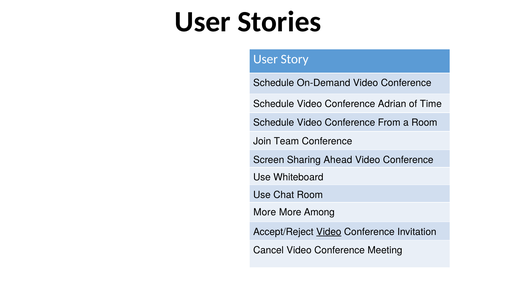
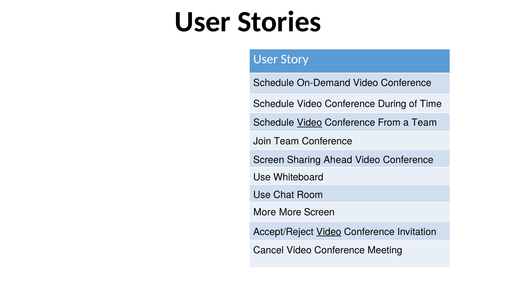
Adrian: Adrian -> During
Video at (309, 123) underline: none -> present
a Room: Room -> Team
More Among: Among -> Screen
